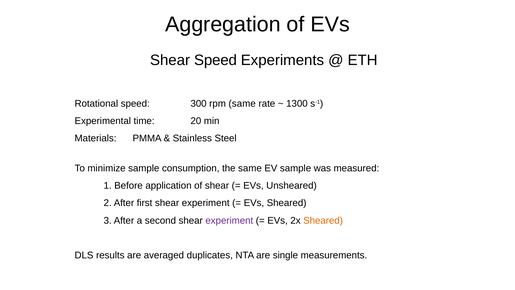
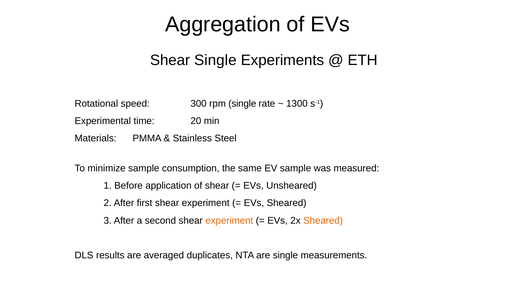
Shear Speed: Speed -> Single
rpm same: same -> single
experiment at (229, 220) colour: purple -> orange
